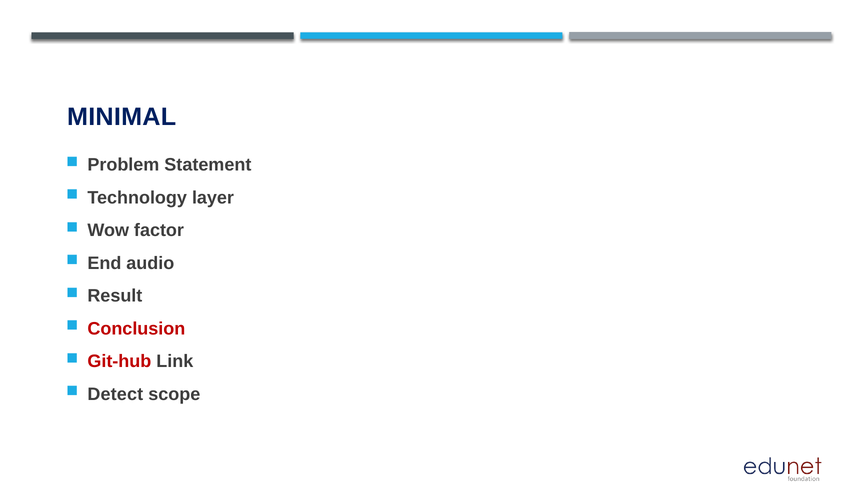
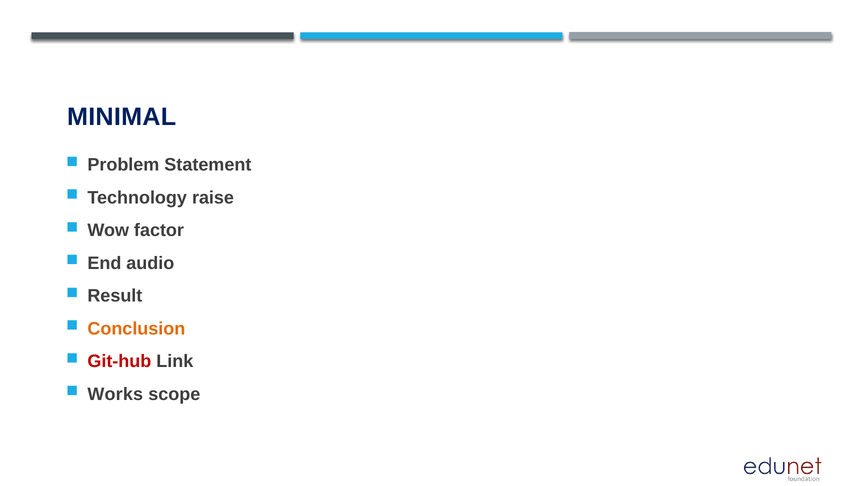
layer: layer -> raise
Conclusion colour: red -> orange
Detect: Detect -> Works
